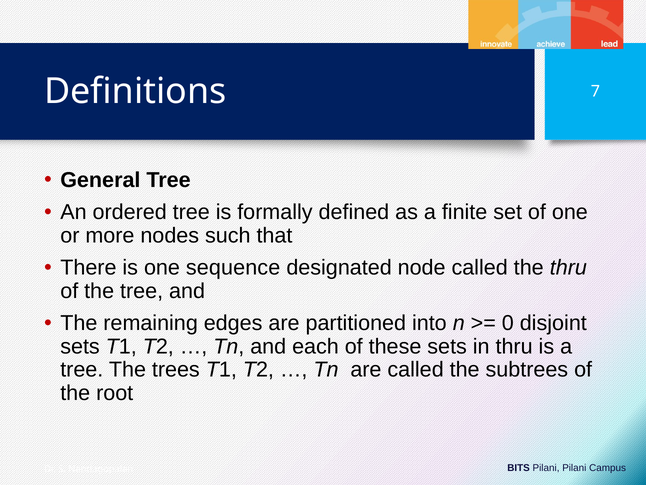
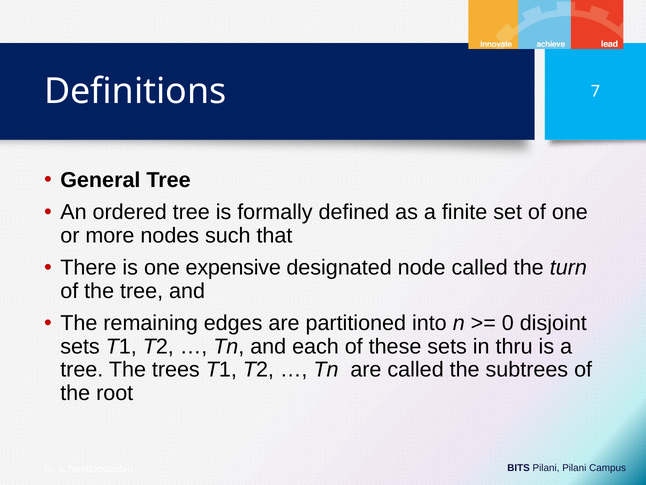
sequence: sequence -> expensive
the thru: thru -> turn
